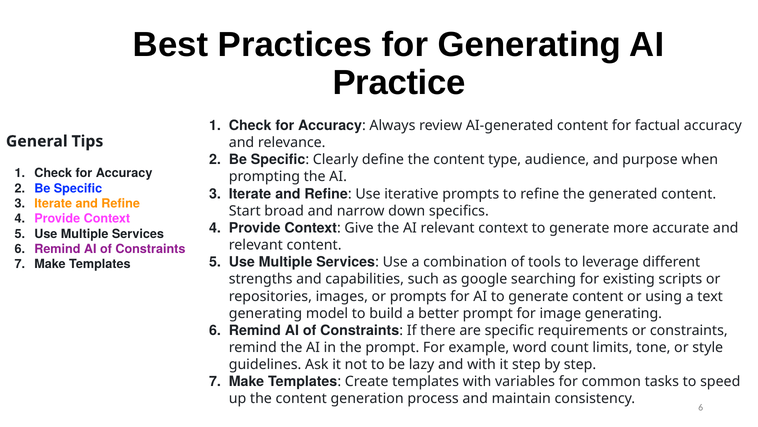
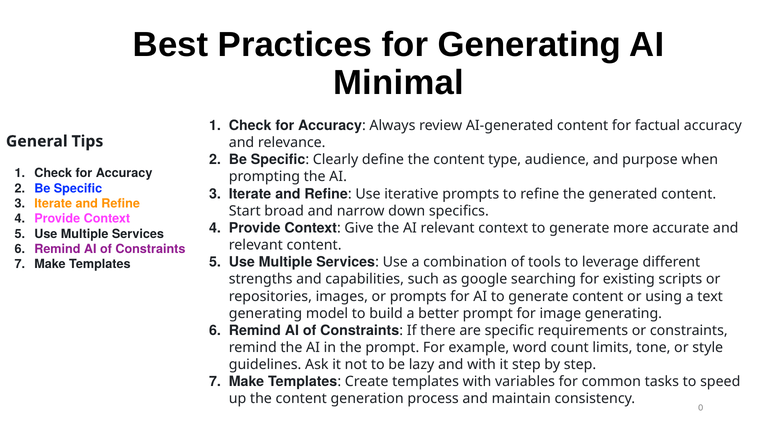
Practice: Practice -> Minimal
consistency 6: 6 -> 0
